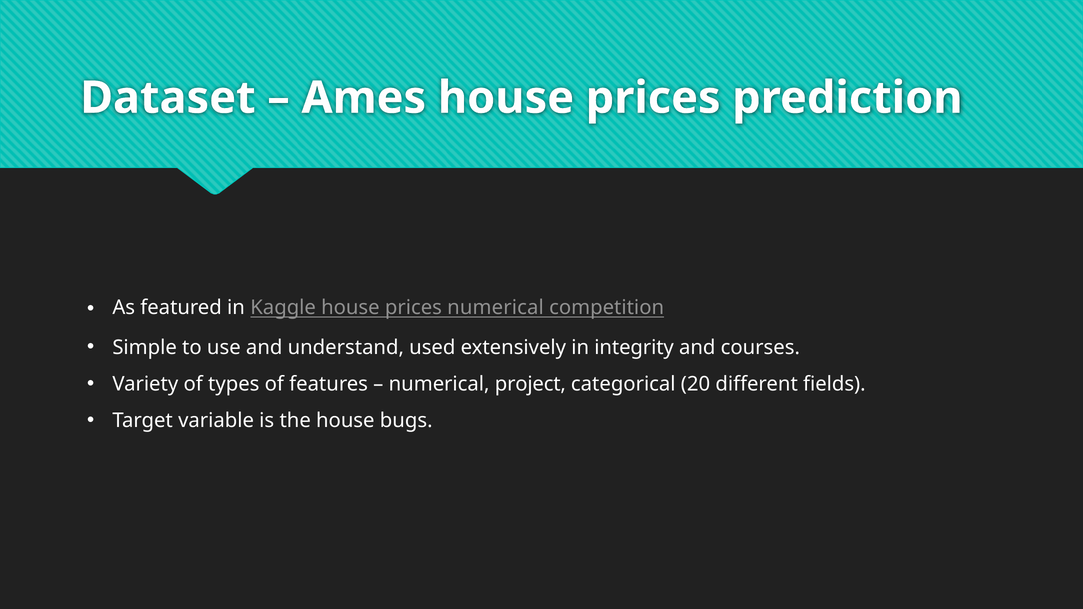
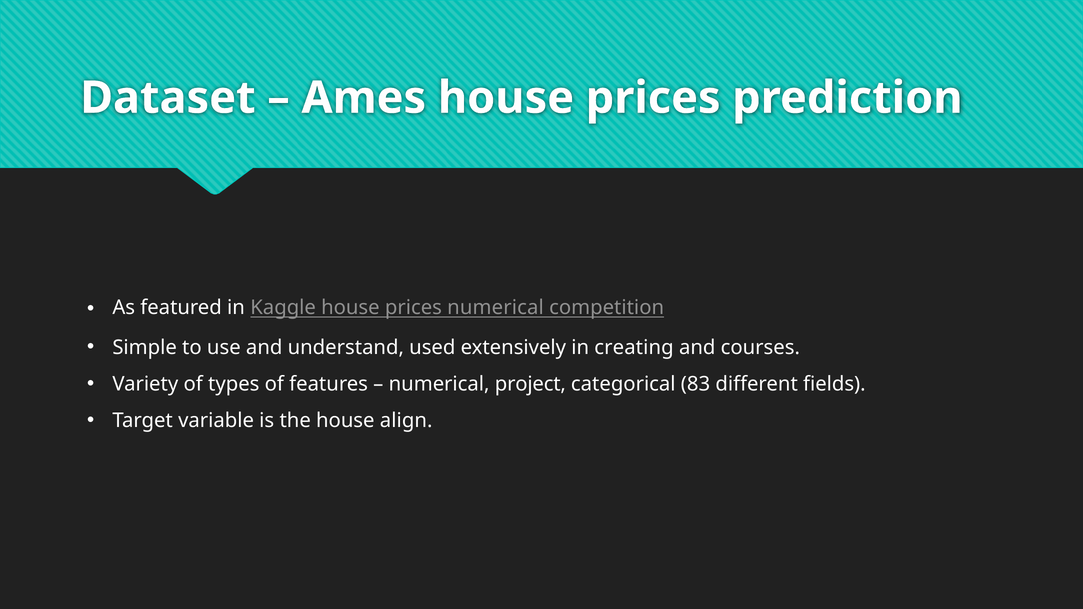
integrity: integrity -> creating
20: 20 -> 83
bugs: bugs -> align
